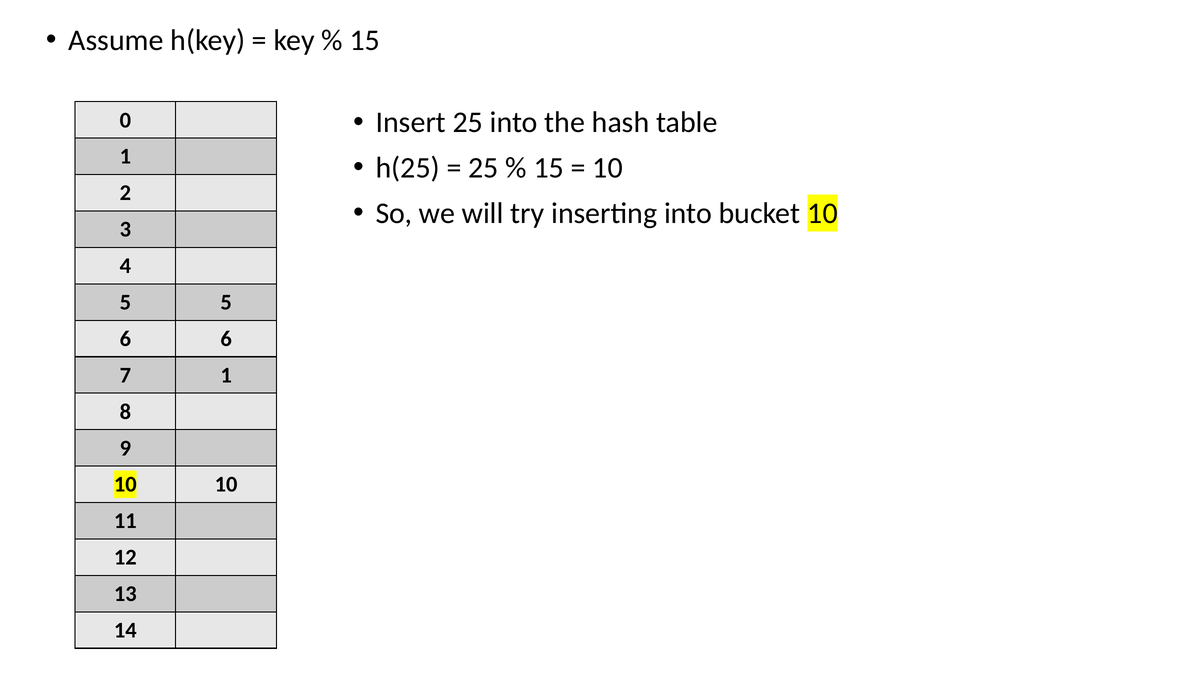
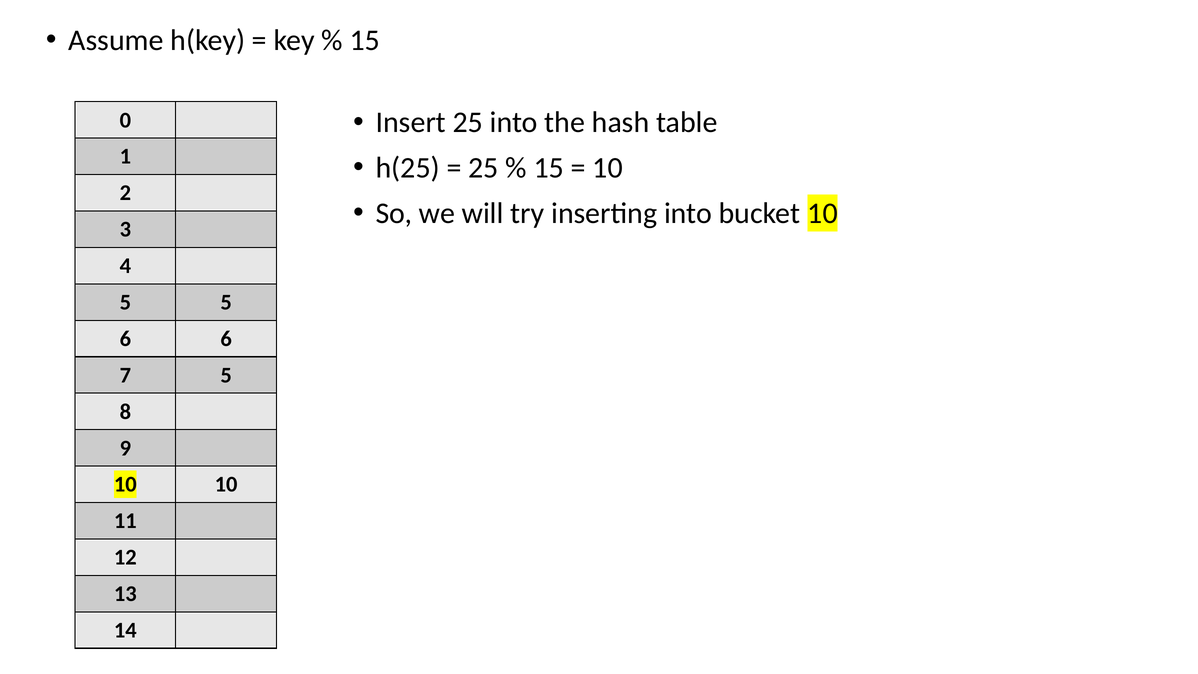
7 1: 1 -> 5
